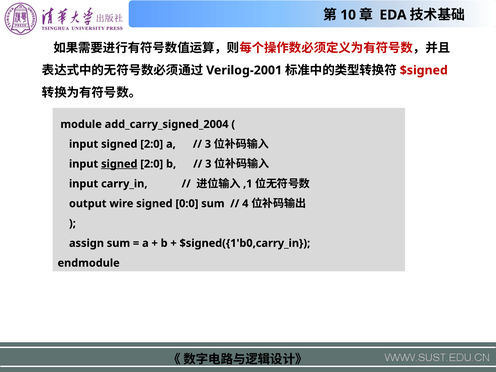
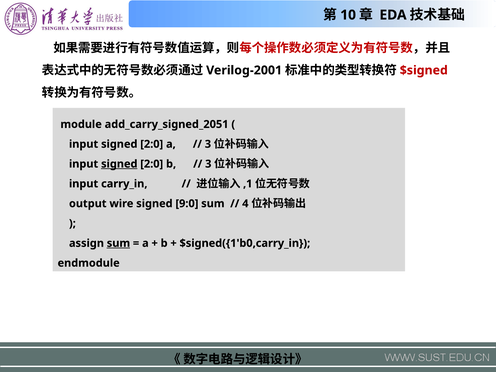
add_carry_signed_2004: add_carry_signed_2004 -> add_carry_signed_2051
0:0: 0:0 -> 9:0
sum at (118, 243) underline: none -> present
